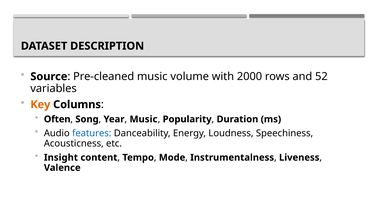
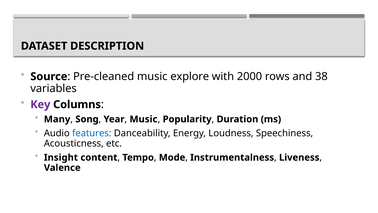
volume: volume -> explore
52: 52 -> 38
Key colour: orange -> purple
Often: Often -> Many
